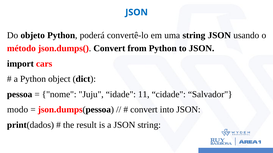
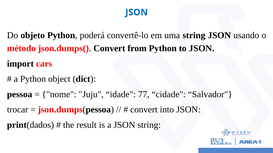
11: 11 -> 77
modo: modo -> trocar
